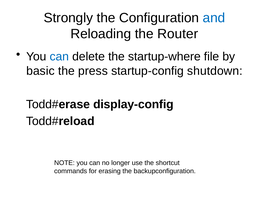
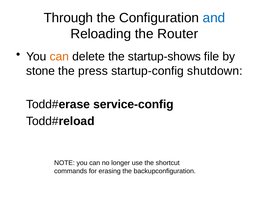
Strongly: Strongly -> Through
can at (59, 56) colour: blue -> orange
startup-where: startup-where -> startup-shows
basic: basic -> stone
display-config: display-config -> service-config
